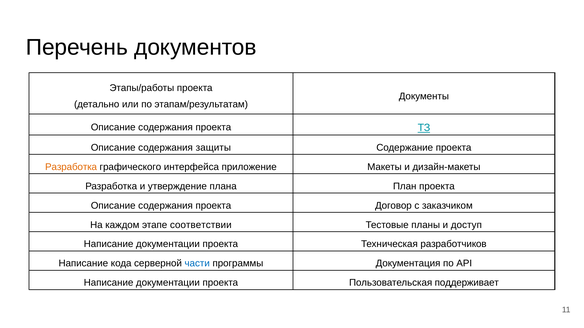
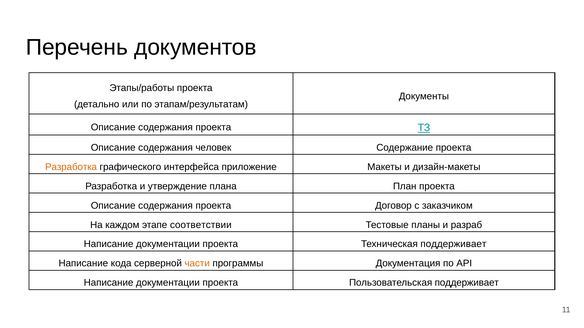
защиты: защиты -> человек
доступ: доступ -> разраб
Техническая разработчиков: разработчиков -> поддерживает
части colour: blue -> orange
